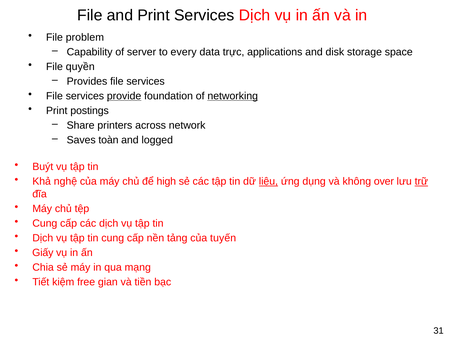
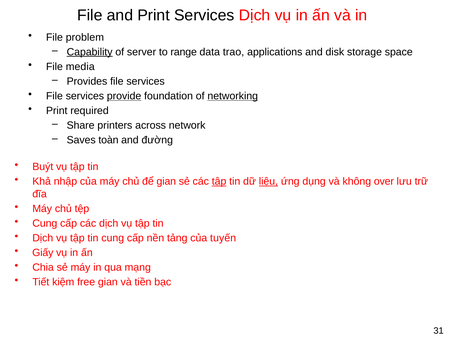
Capability underline: none -> present
every: every -> range
trực: trực -> trao
quyền: quyền -> media
postings: postings -> required
logged: logged -> đường
nghệ: nghệ -> nhập
để high: high -> gian
tập at (219, 181) underline: none -> present
trữ underline: present -> none
